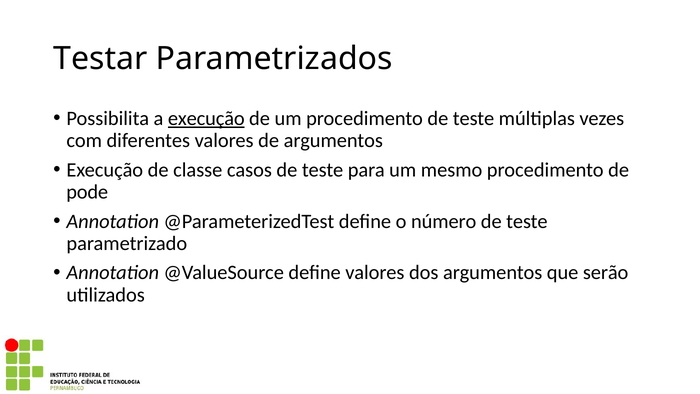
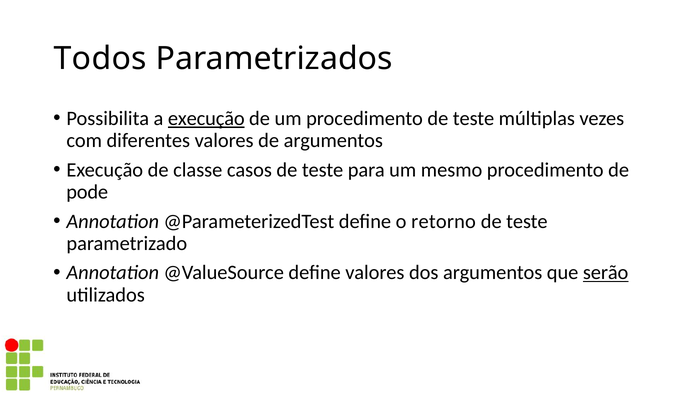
Testar: Testar -> Todos
número: número -> retorno
serão underline: none -> present
